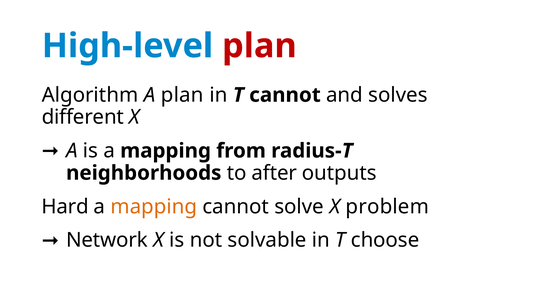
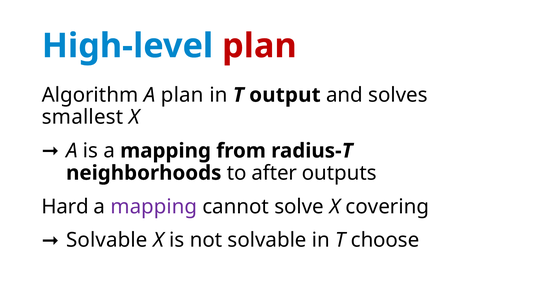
T cannot: cannot -> output
different: different -> smallest
mapping at (154, 207) colour: orange -> purple
problem: problem -> covering
Network at (107, 240): Network -> Solvable
